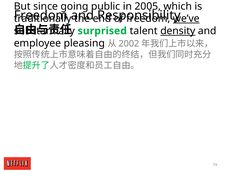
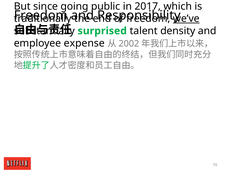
2005: 2005 -> 2017
density underline: present -> none
pleasing: pleasing -> expense
